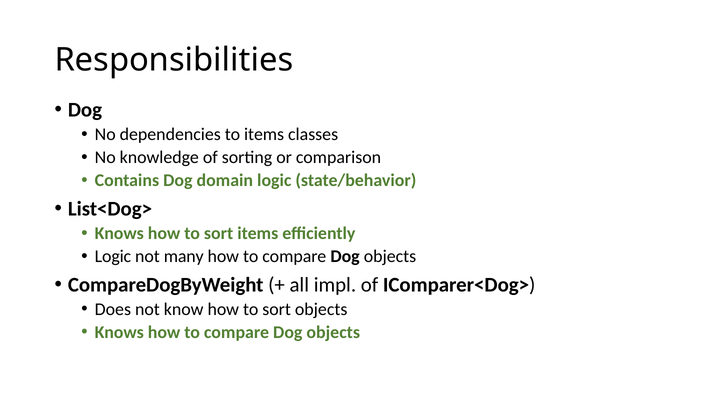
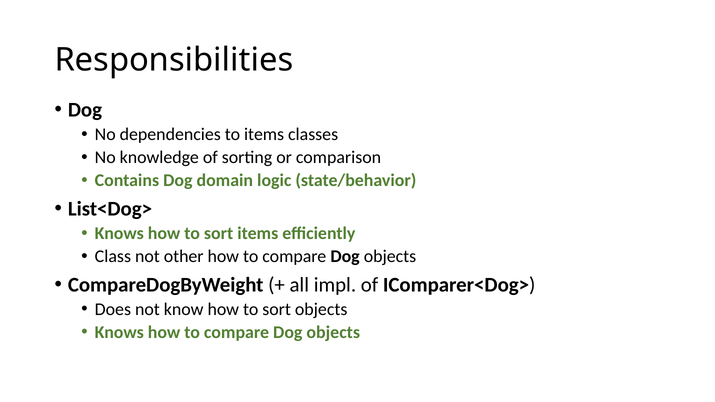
Logic at (113, 256): Logic -> Class
many: many -> other
